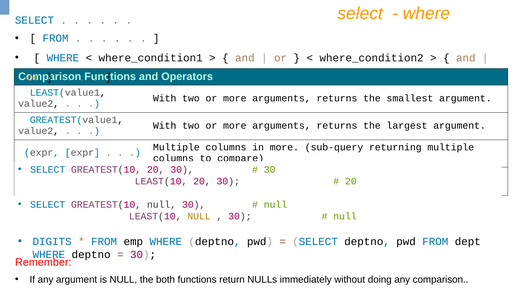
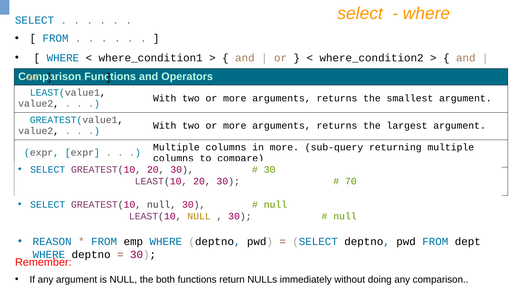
20 at (351, 181): 20 -> 70
DIGITS: DIGITS -> REASON
